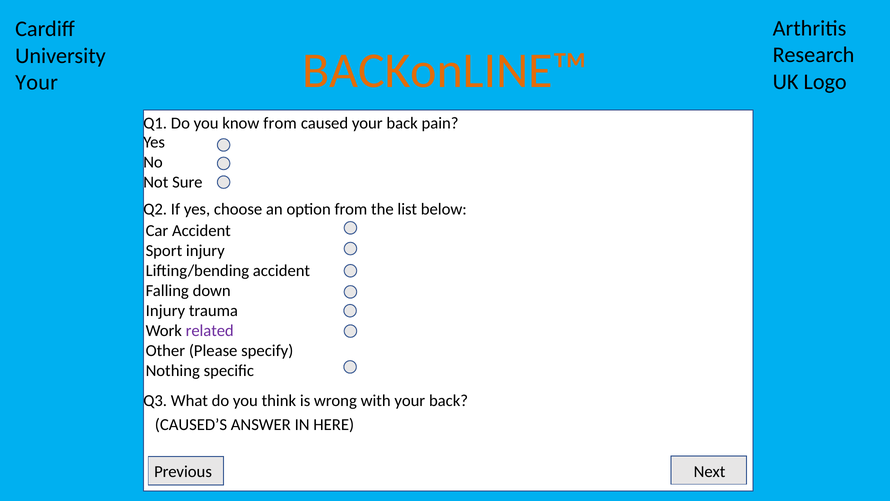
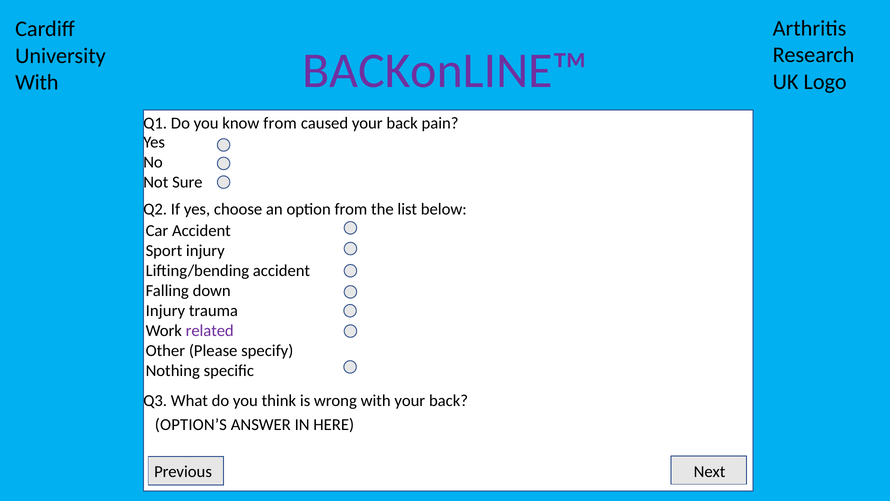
BACKonLINE™ colour: orange -> purple
Your at (37, 82): Your -> With
CAUSED’S: CAUSED’S -> OPTION’S
